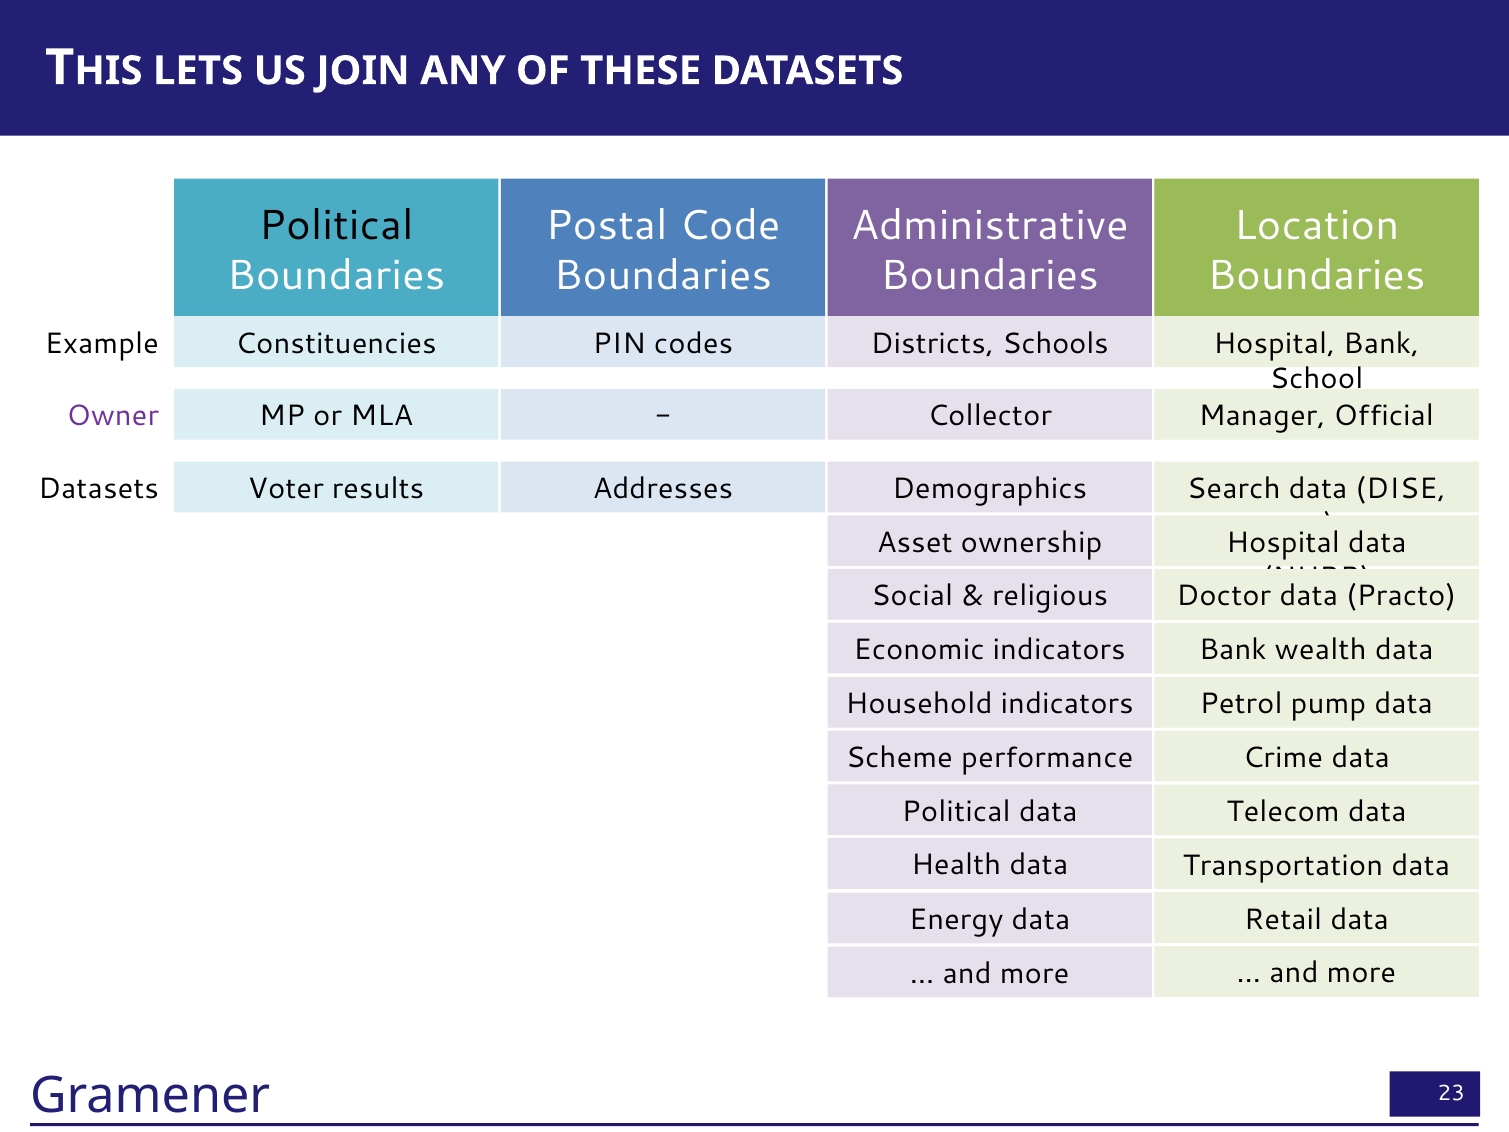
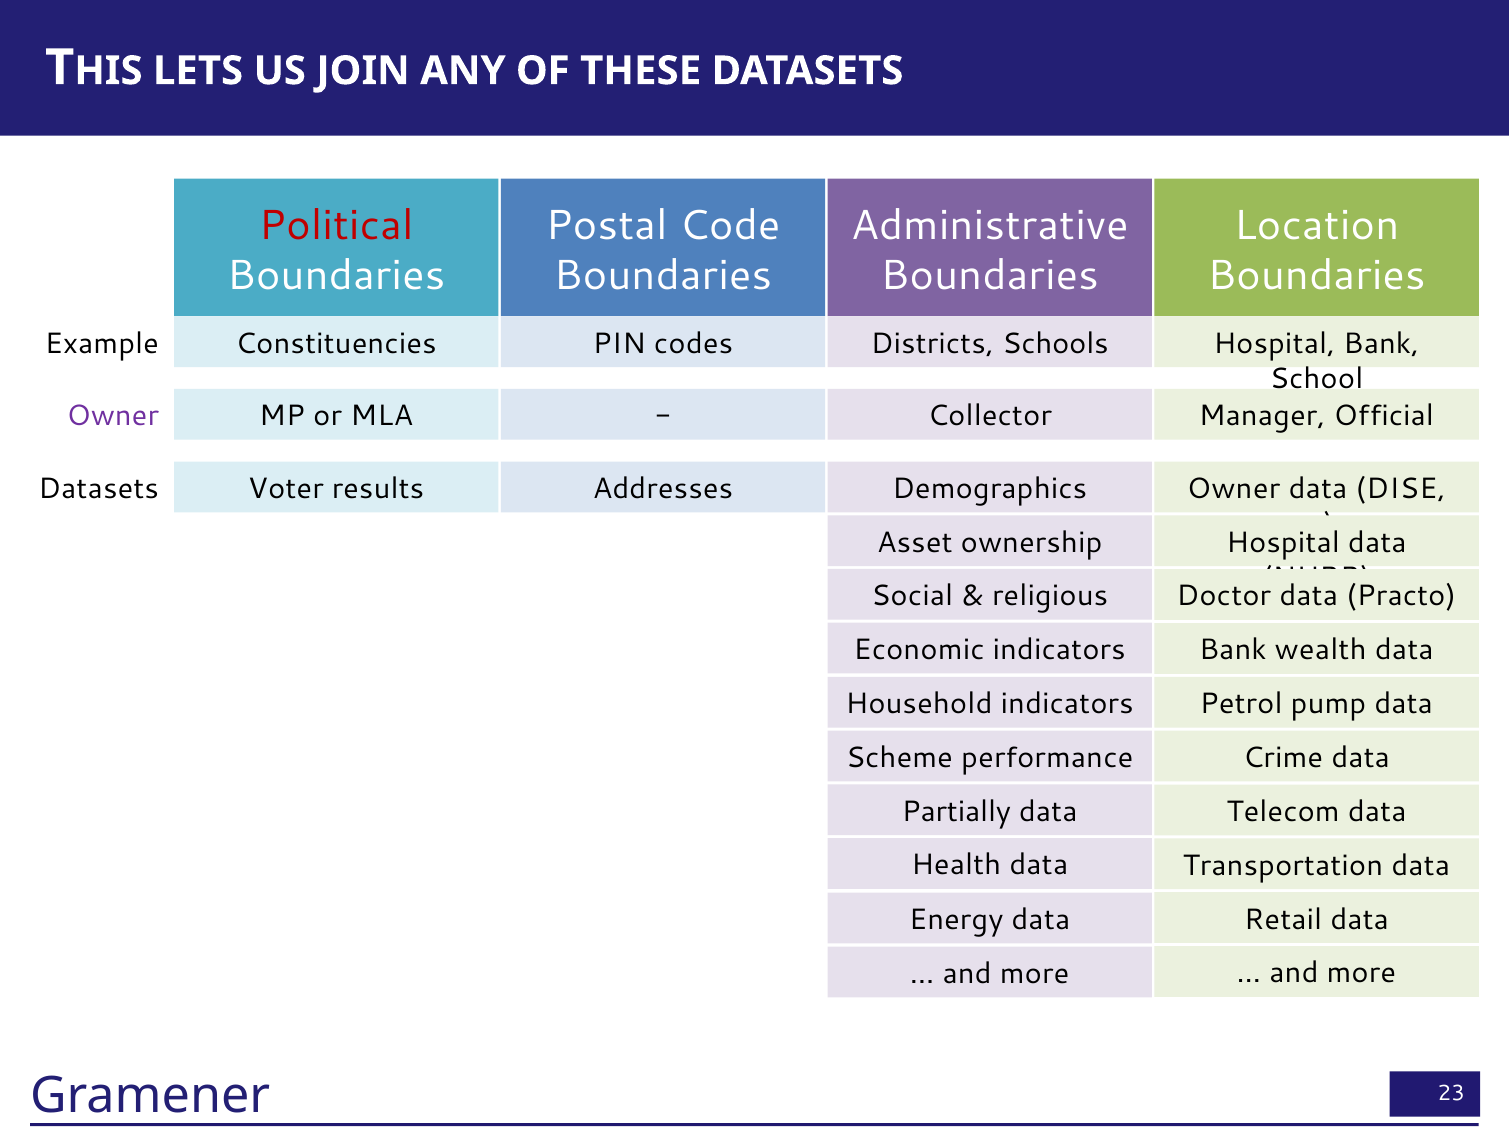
Political at (336, 225) colour: black -> red
Demographics Search: Search -> Owner
Political at (956, 811): Political -> Partially
